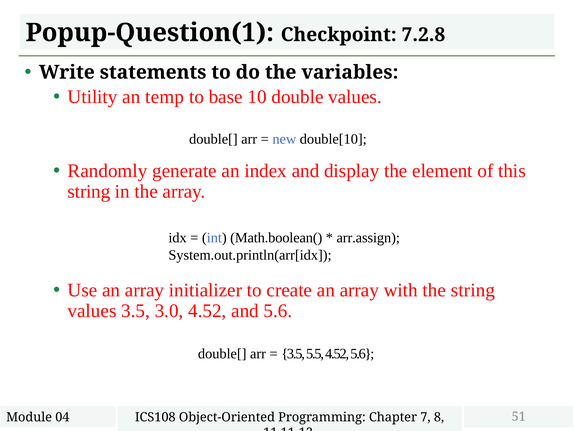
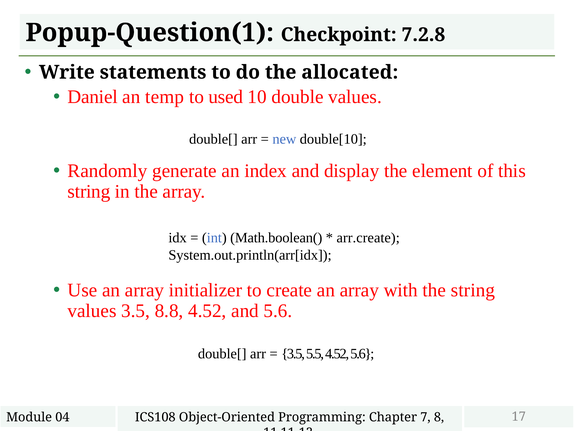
variables: variables -> allocated
Utility: Utility -> Daniel
base: base -> used
arr.assign: arr.assign -> arr.create
3.0: 3.0 -> 8.8
51: 51 -> 17
